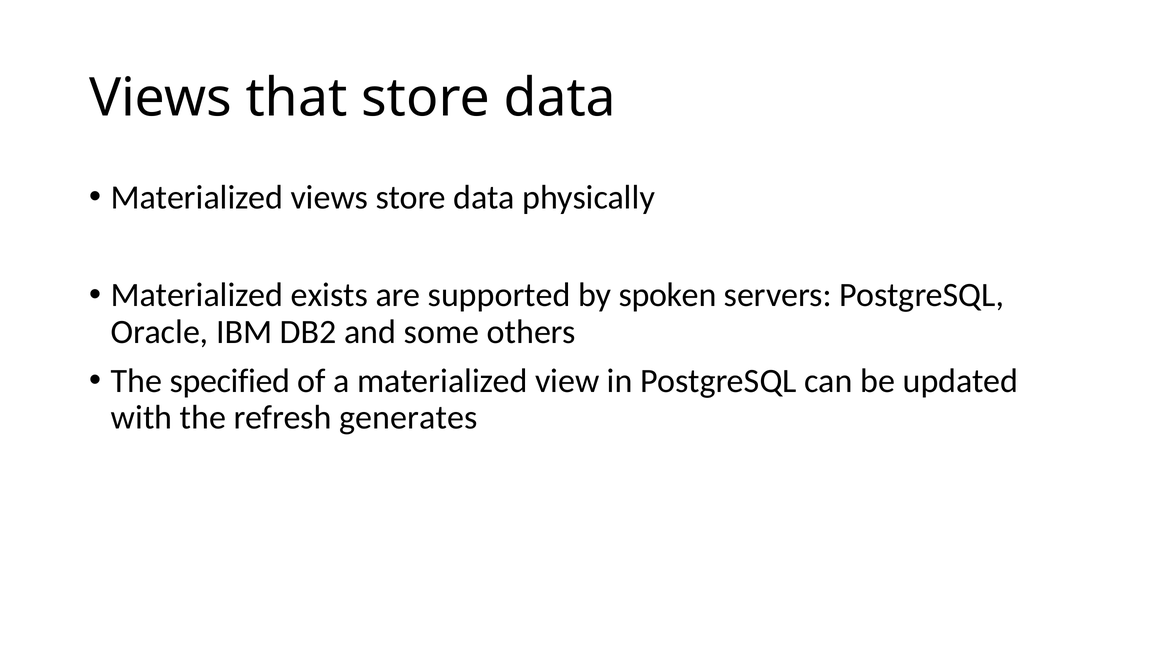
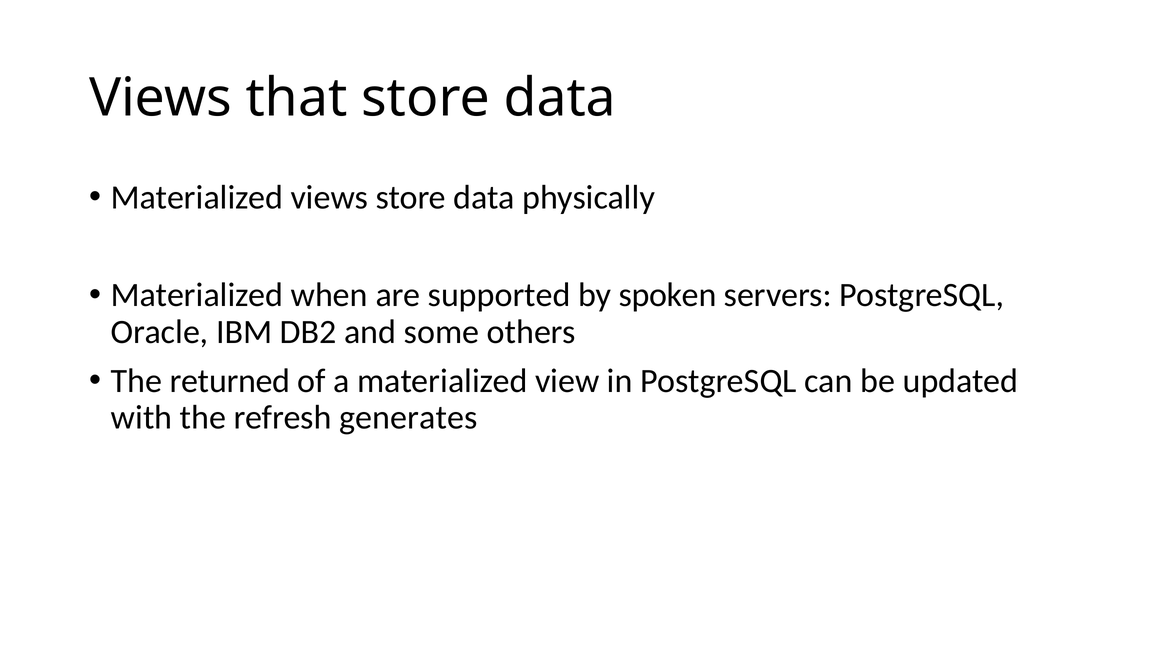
exists: exists -> when
specified: specified -> returned
